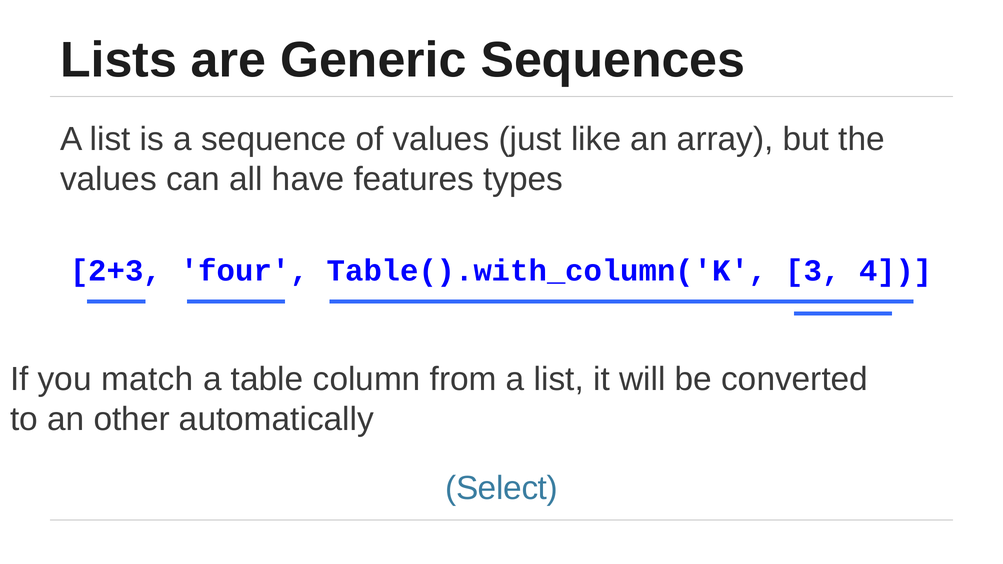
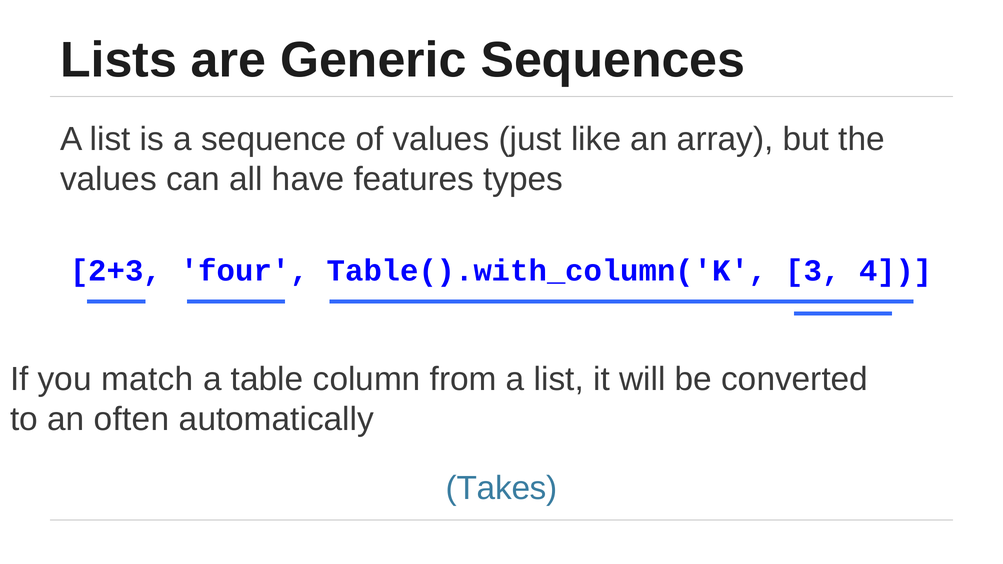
other: other -> often
Select: Select -> Takes
